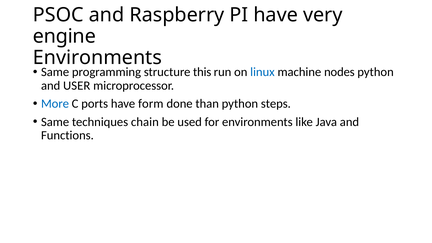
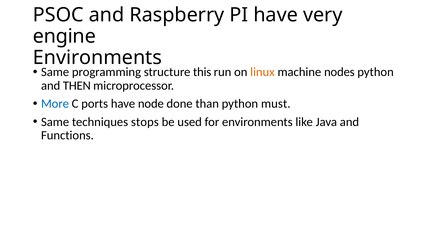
linux colour: blue -> orange
USER: USER -> THEN
form: form -> node
steps: steps -> must
chain: chain -> stops
